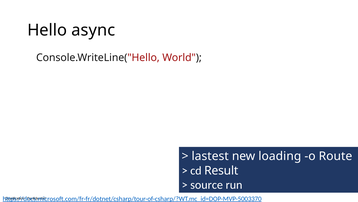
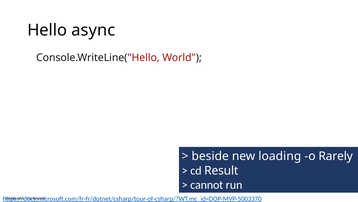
lastest: lastest -> beside
Route: Route -> Rarely
source: source -> cannot
